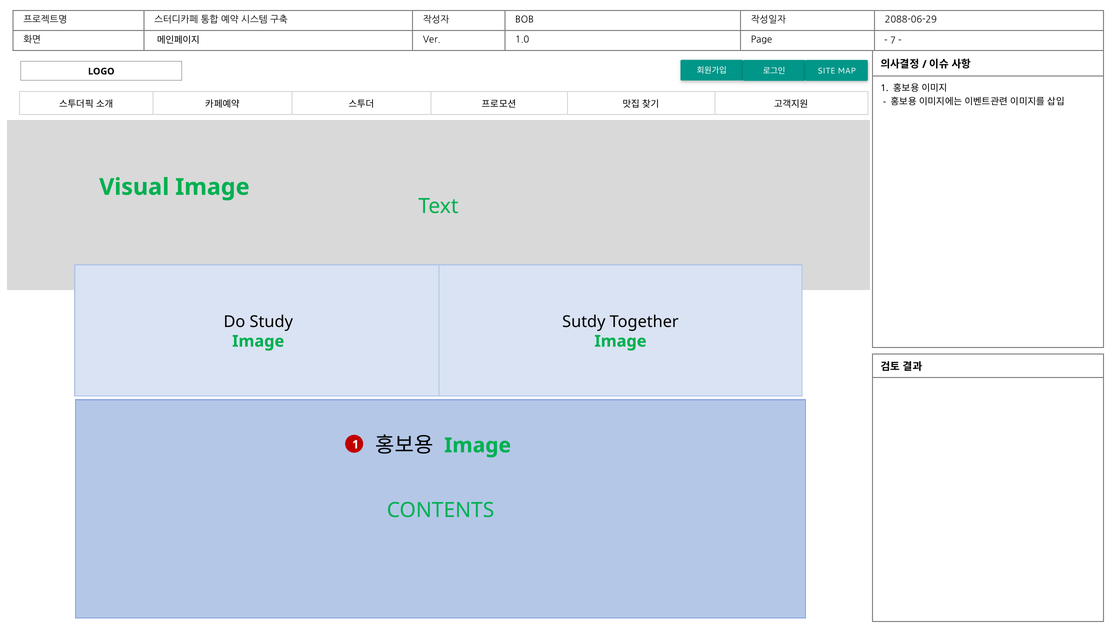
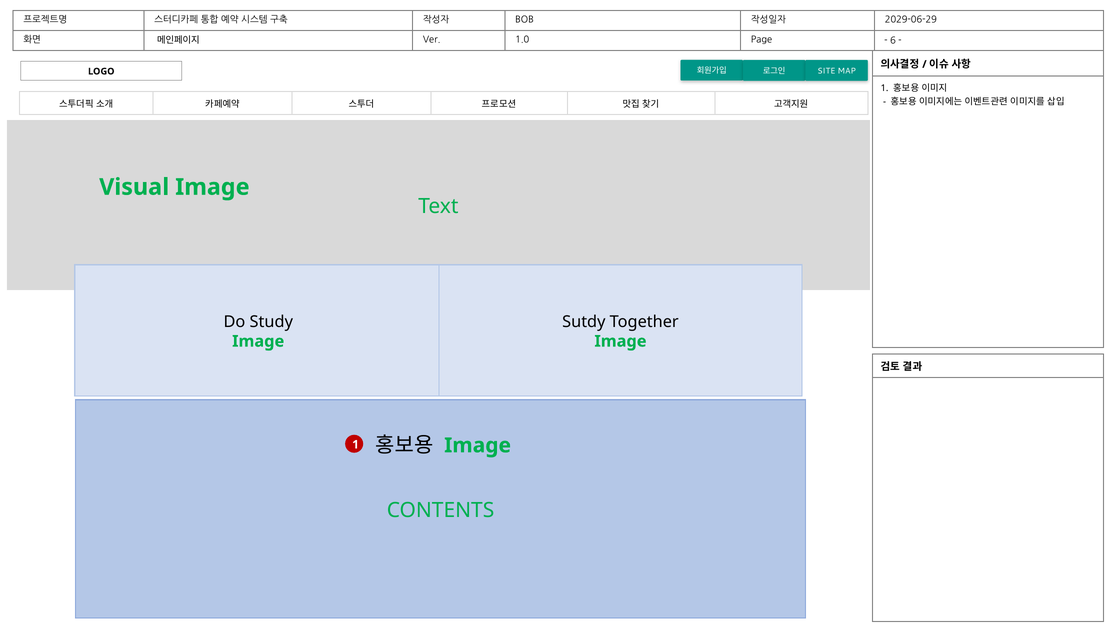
2088-06-29: 2088-06-29 -> 2029-06-29
7: 7 -> 6
